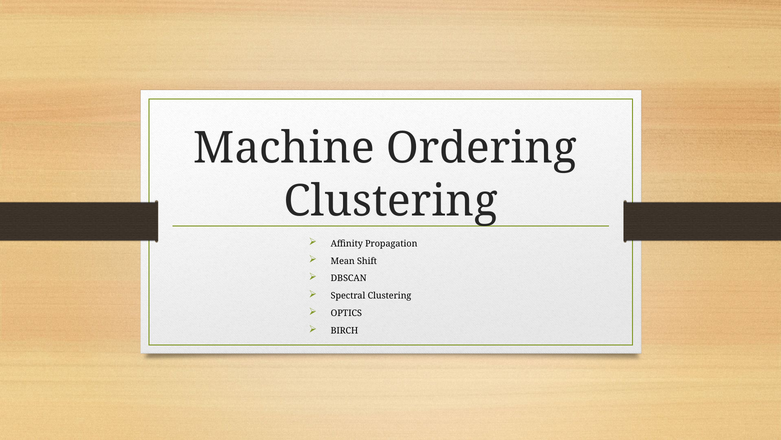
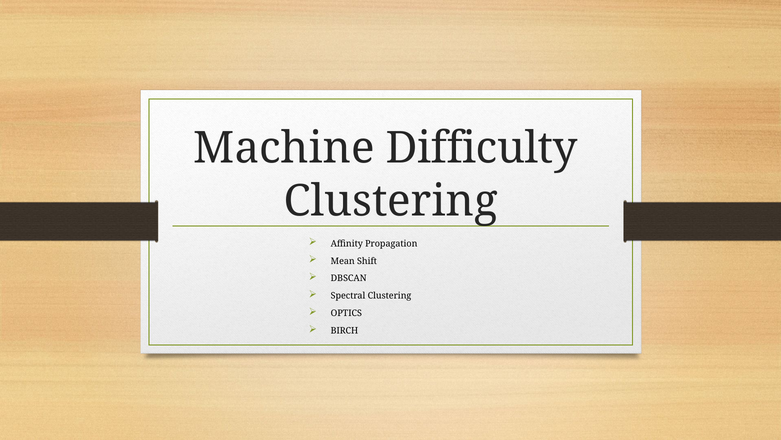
Ordering: Ordering -> Difficulty
